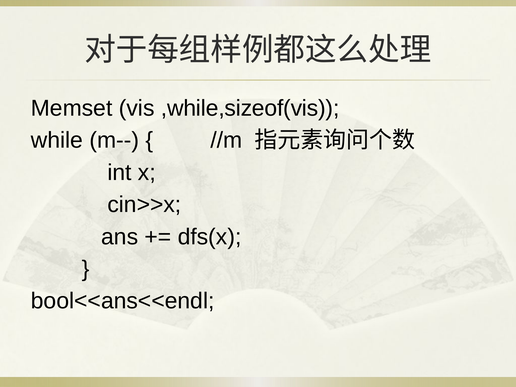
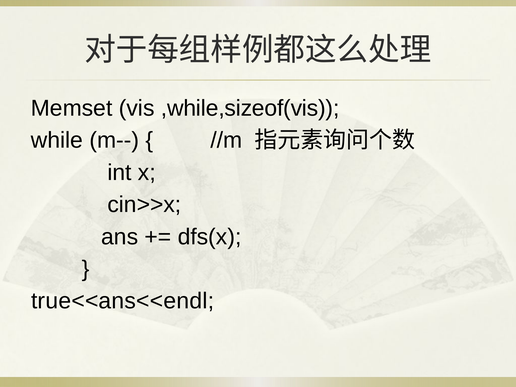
bool<<ans<<endl: bool<<ans<<endl -> true<<ans<<endl
